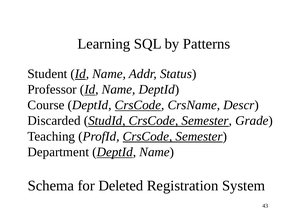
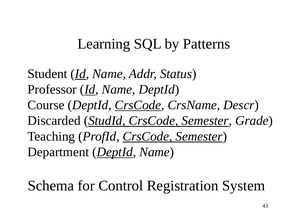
Deleted: Deleted -> Control
